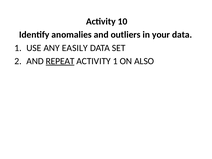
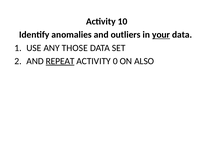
your underline: none -> present
EASILY: EASILY -> THOSE
ACTIVITY 1: 1 -> 0
